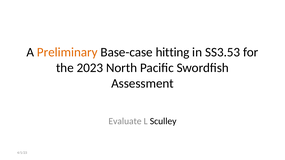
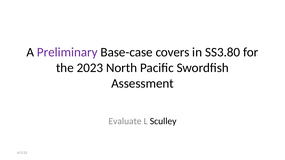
Preliminary colour: orange -> purple
hitting: hitting -> covers
SS3.53: SS3.53 -> SS3.80
